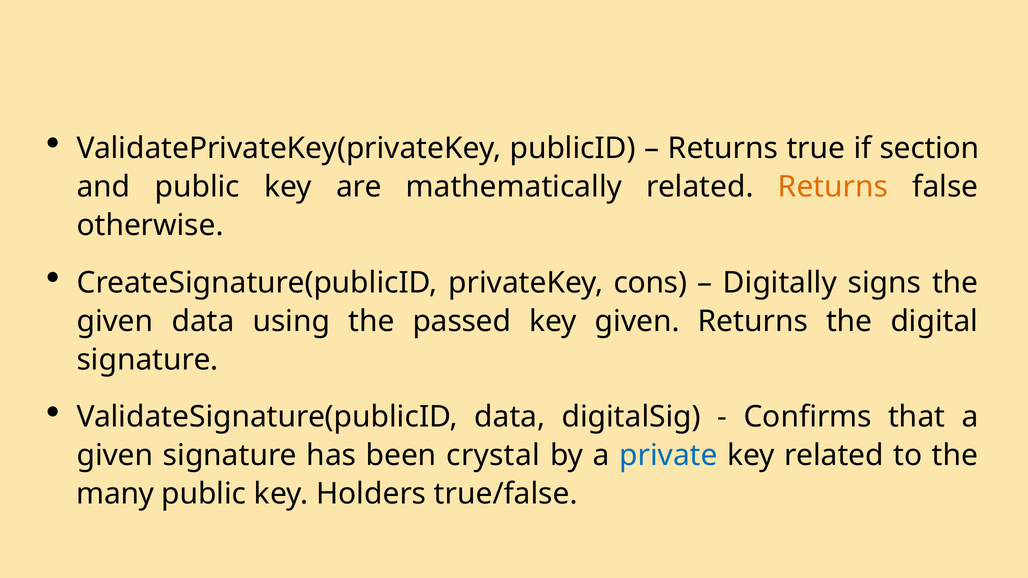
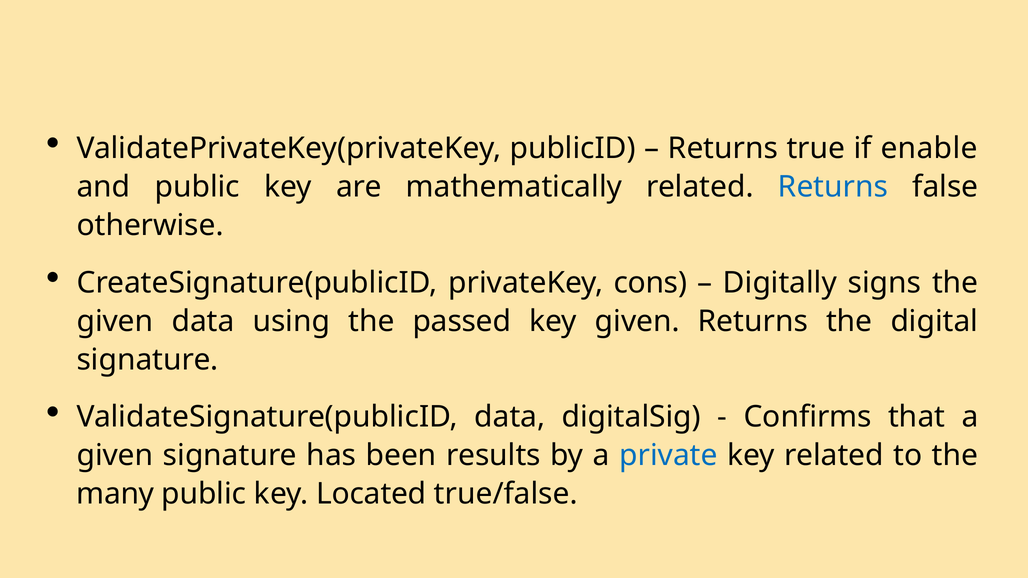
section: section -> enable
Returns at (833, 187) colour: orange -> blue
crystal: crystal -> results
Holders: Holders -> Located
